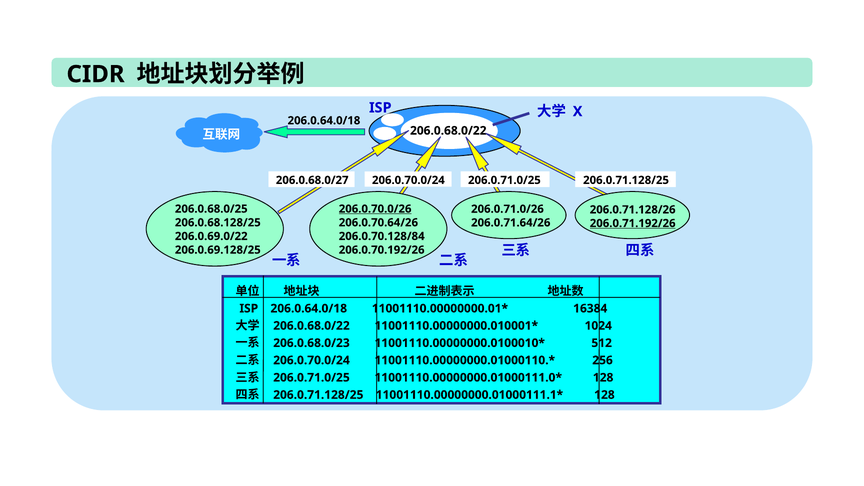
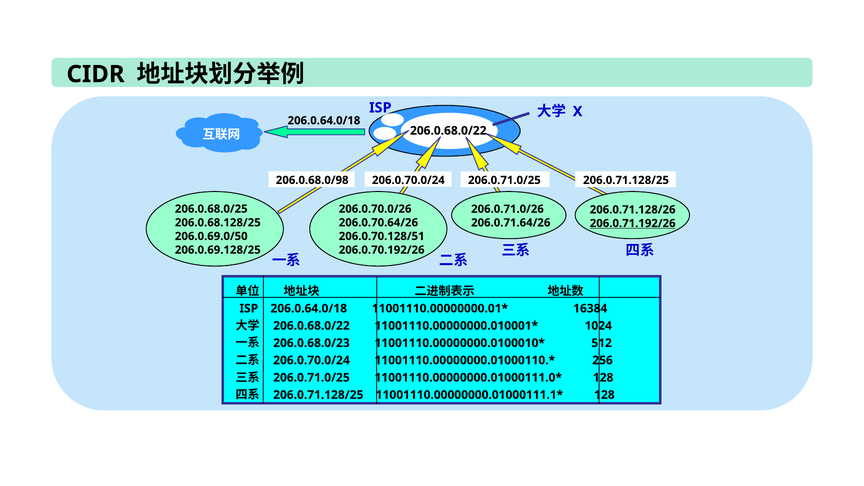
206.0.68.0/27: 206.0.68.0/27 -> 206.0.68.0/98
206.0.70.0/26 underline: present -> none
206.0.69.0/22: 206.0.69.0/22 -> 206.0.69.0/50
206.0.70.128/84: 206.0.70.128/84 -> 206.0.70.128/51
